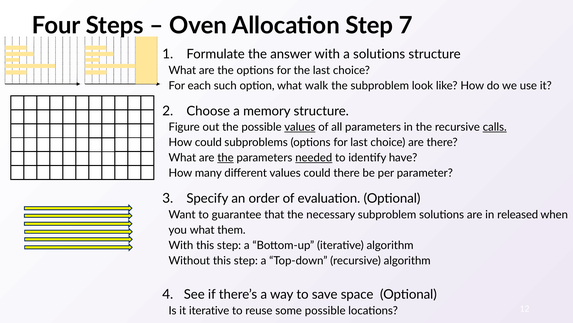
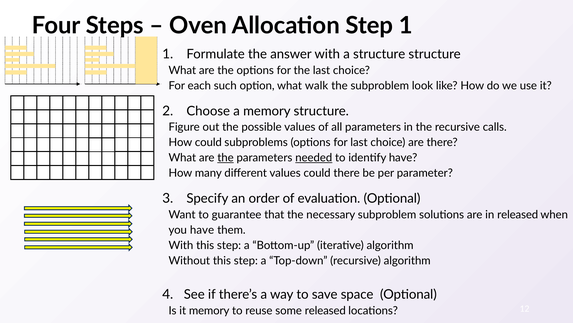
Step 7: 7 -> 1
a solutions: solutions -> structure
values at (300, 127) underline: present -> none
calls underline: present -> none
you what: what -> have
it iterative: iterative -> memory
some possible: possible -> released
